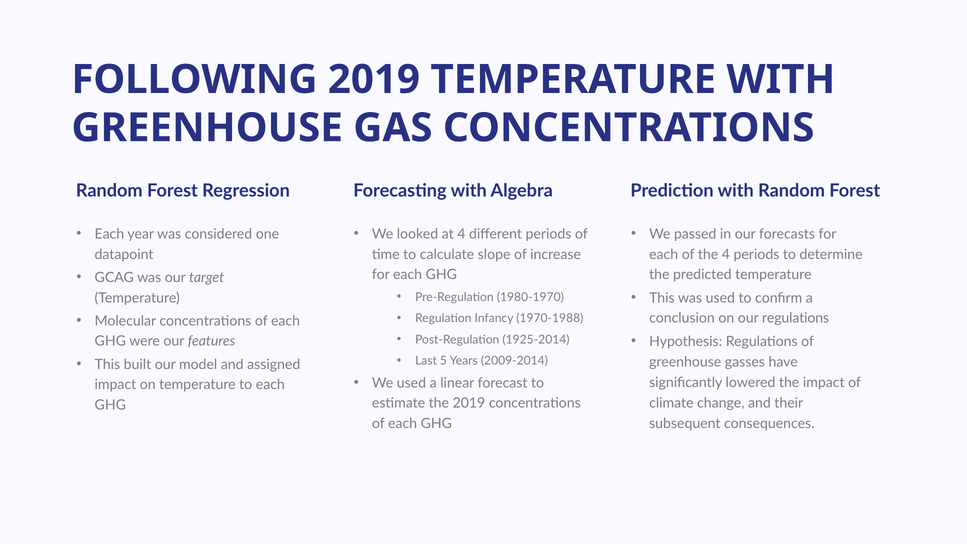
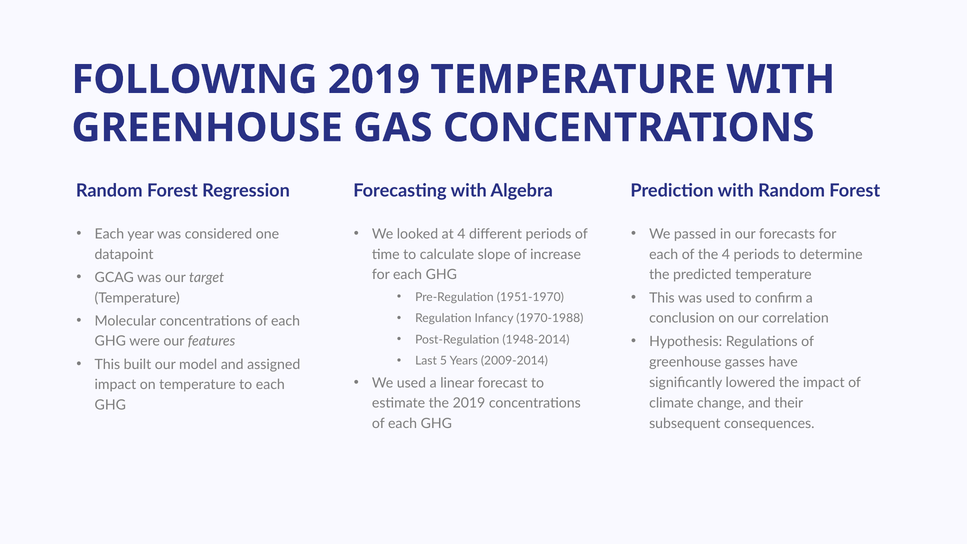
1980-1970: 1980-1970 -> 1951-1970
our regulations: regulations -> correlation
1925-2014: 1925-2014 -> 1948-2014
